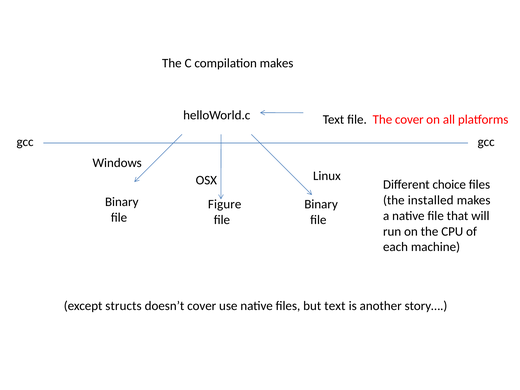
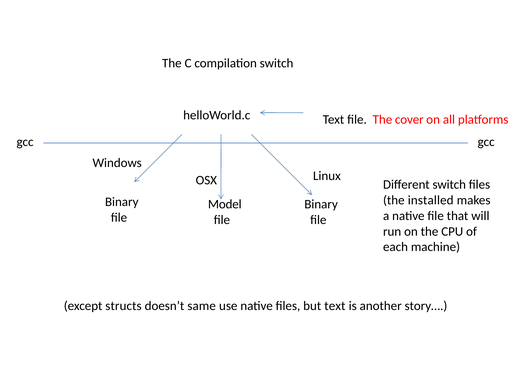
compilation makes: makes -> switch
Different choice: choice -> switch
Figure: Figure -> Model
doesn’t cover: cover -> same
